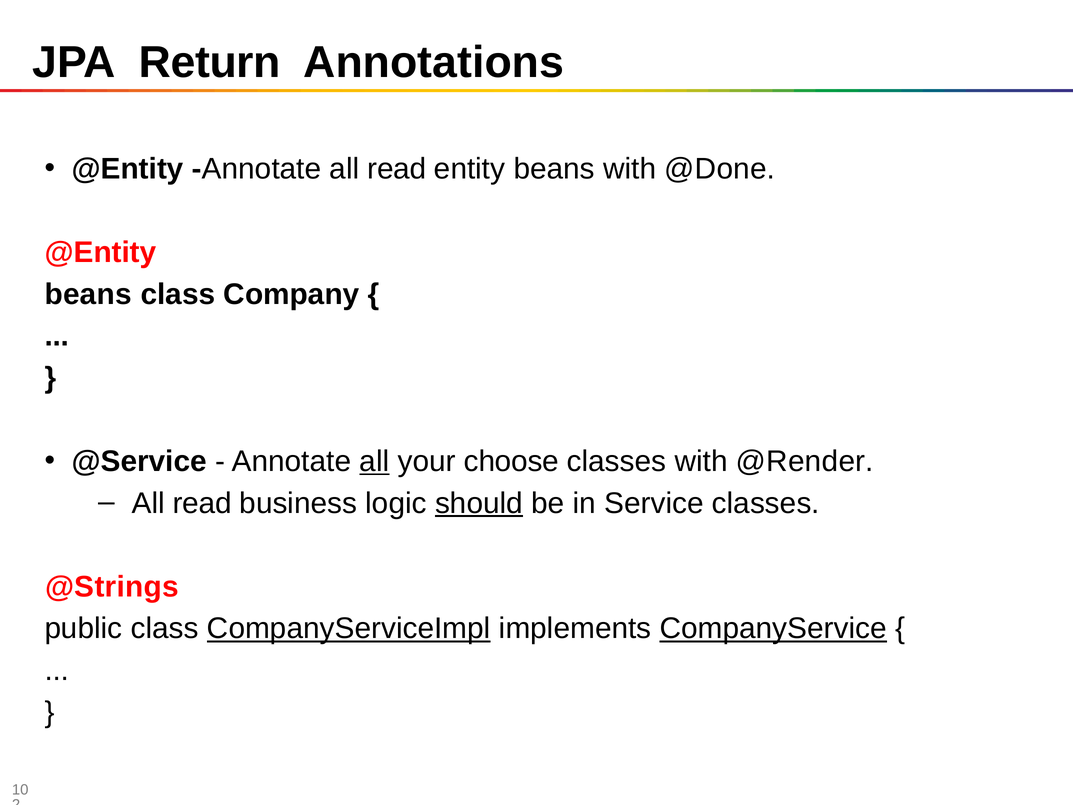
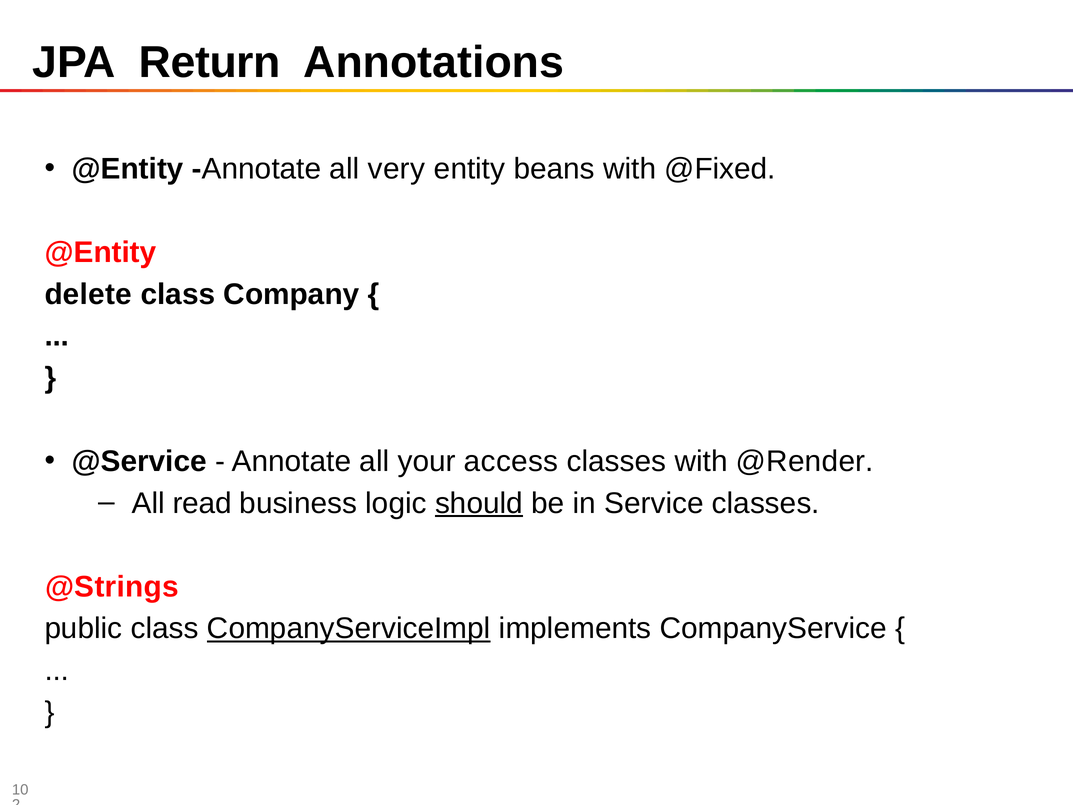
Annotate all read: read -> very
@Done: @Done -> @Fixed
beans at (88, 294): beans -> delete
all at (374, 461) underline: present -> none
choose: choose -> access
CompanyService underline: present -> none
